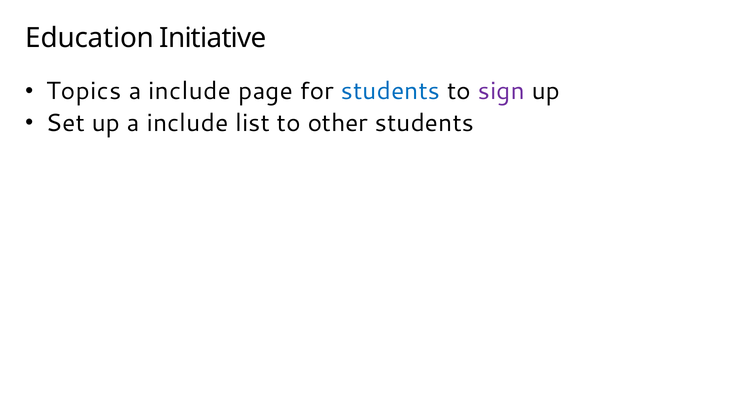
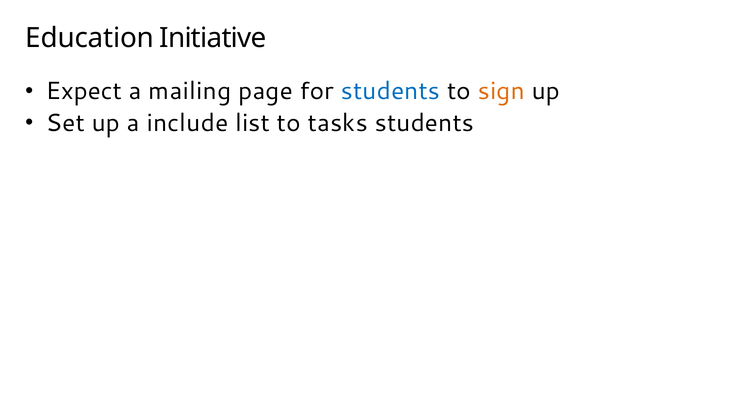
Topics: Topics -> Expect
include at (190, 91): include -> mailing
sign colour: purple -> orange
other: other -> tasks
